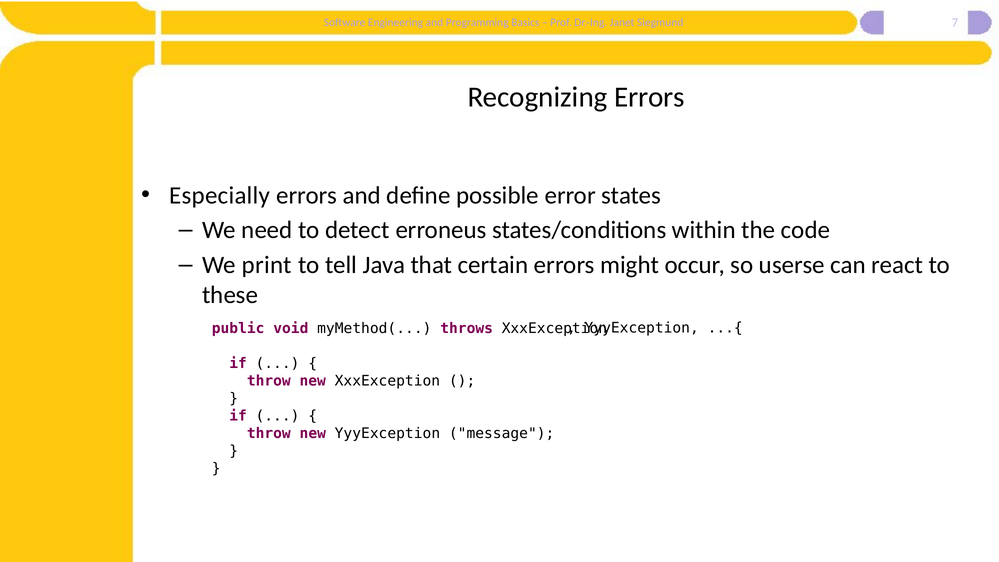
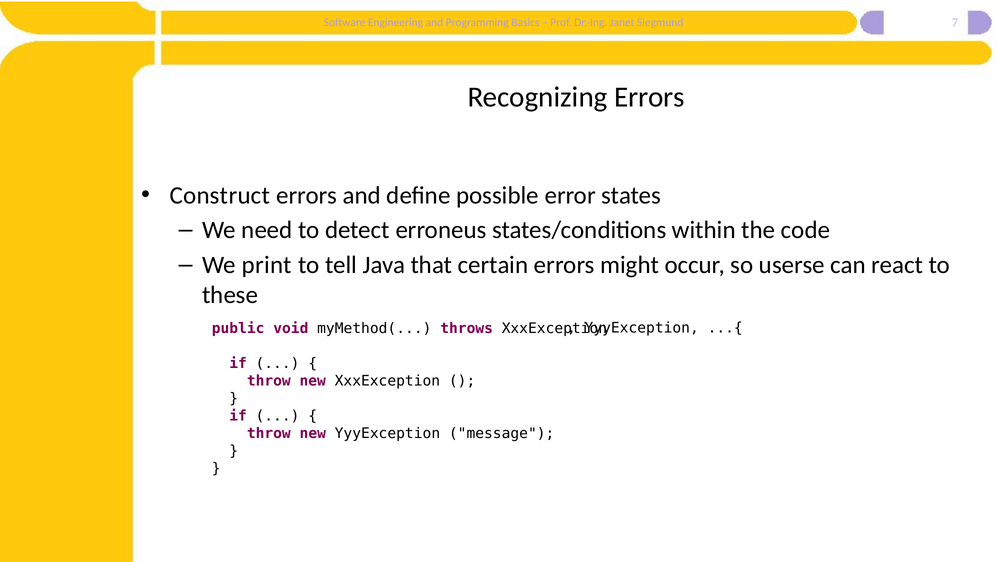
Especially: Especially -> Construct
